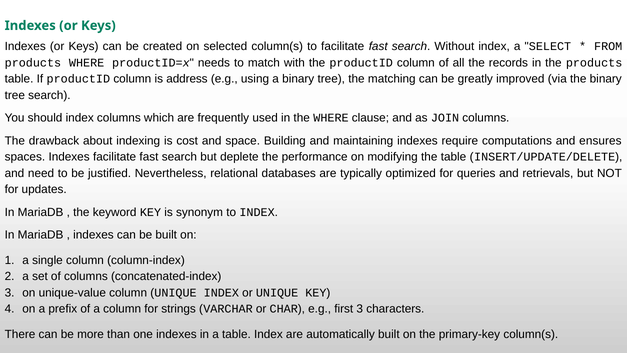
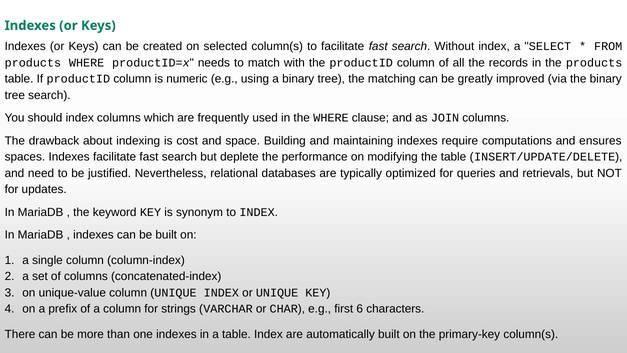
address: address -> numeric
first 3: 3 -> 6
